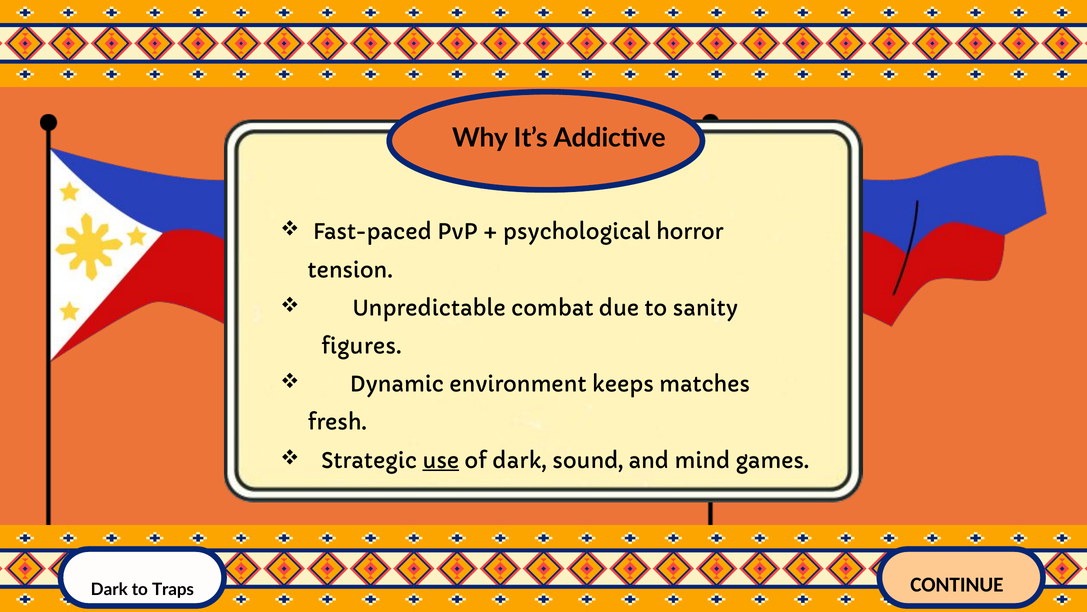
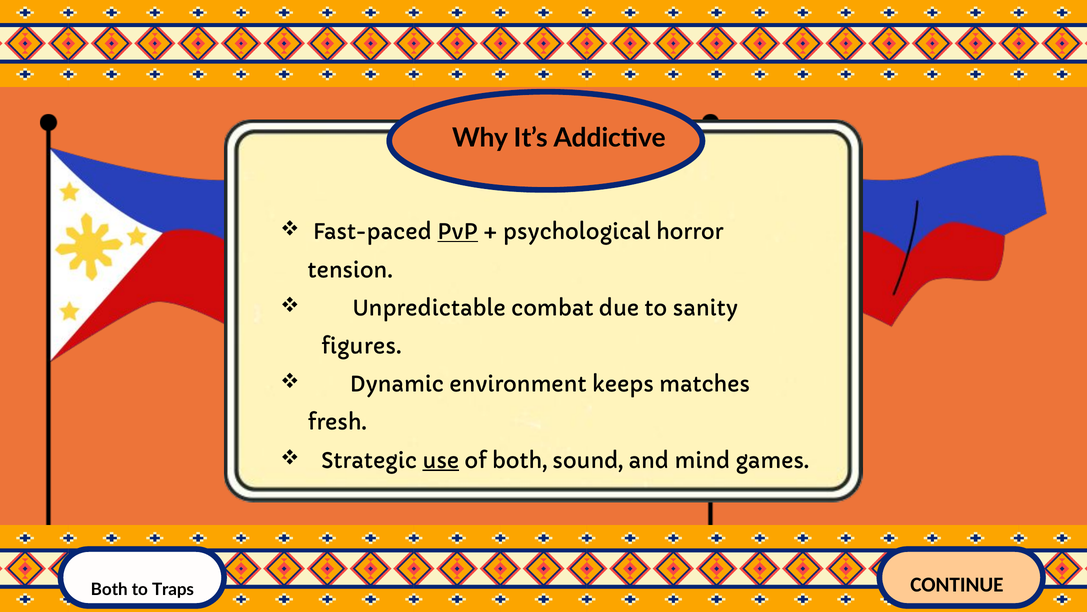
PvP underline: none -> present
of dark: dark -> both
Dark at (109, 589): Dark -> Both
